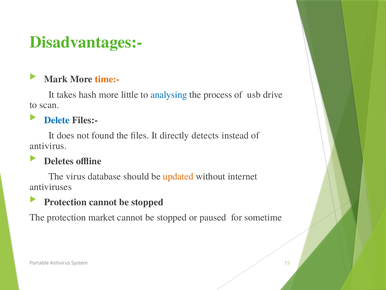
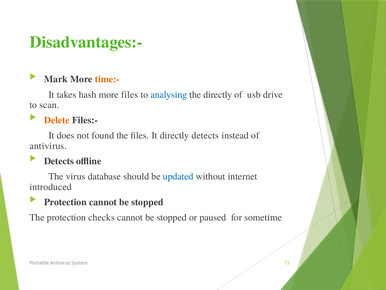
more little: little -> files
the process: process -> directly
Delete colour: blue -> orange
Deletes at (59, 161): Deletes -> Detects
updated colour: orange -> blue
antiviruses: antiviruses -> introduced
market: market -> checks
